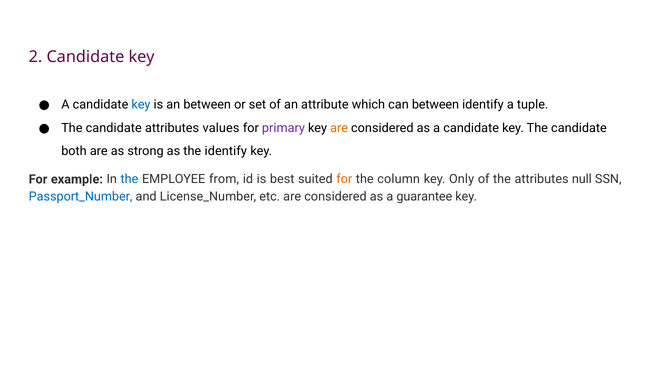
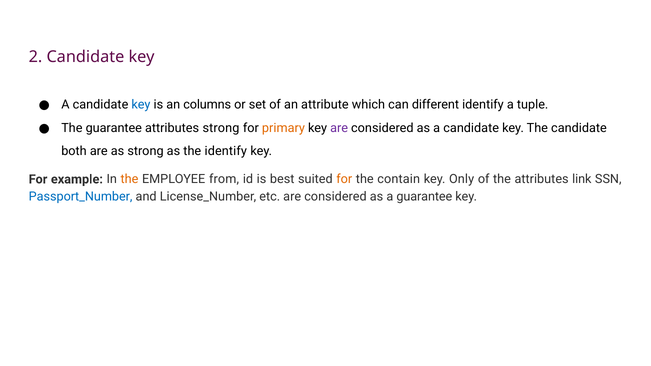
an between: between -> columns
can between: between -> different
candidate at (114, 128): candidate -> guarantee
attributes values: values -> strong
primary colour: purple -> orange
are at (339, 128) colour: orange -> purple
the at (129, 179) colour: blue -> orange
column: column -> contain
null: null -> link
